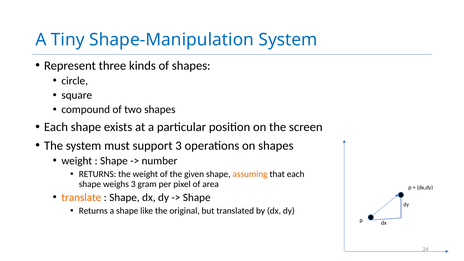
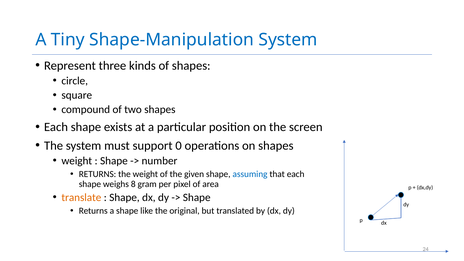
support 3: 3 -> 0
assuming colour: orange -> blue
weighs 3: 3 -> 8
